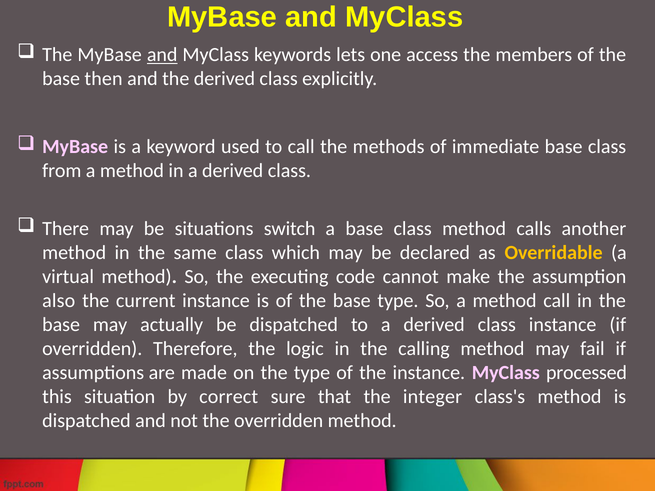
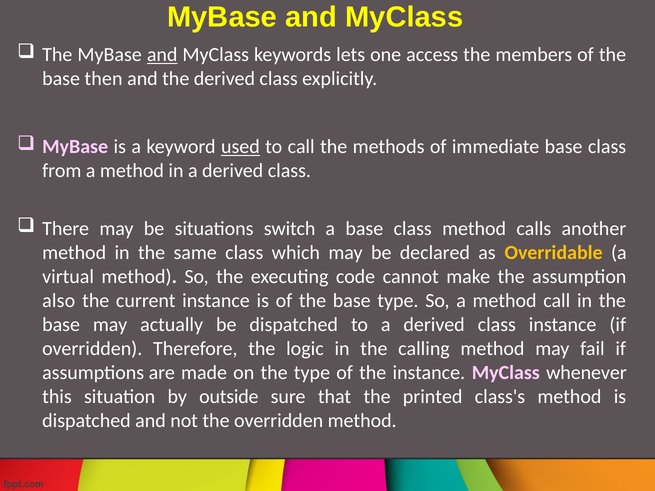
used underline: none -> present
processed: processed -> whenever
correct: correct -> outside
integer: integer -> printed
